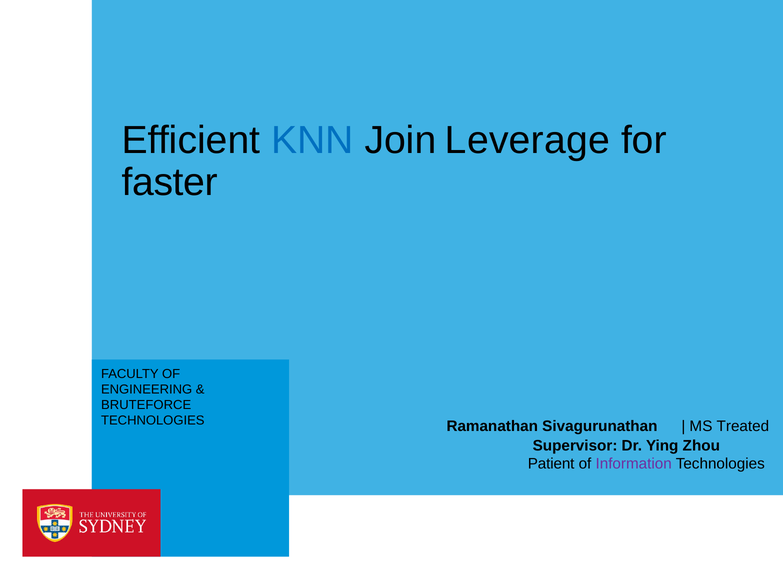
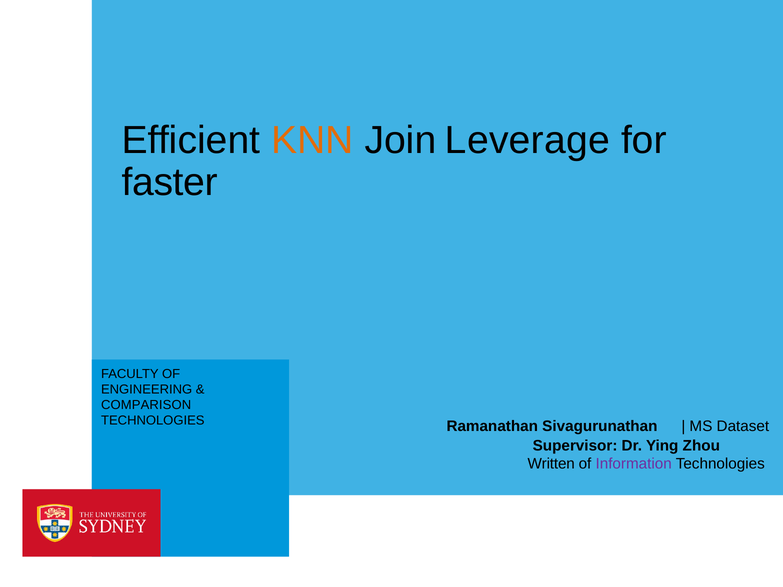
KNN colour: blue -> orange
BRUTEFORCE: BRUTEFORCE -> COMPARISON
Treated: Treated -> Dataset
Patient: Patient -> Written
